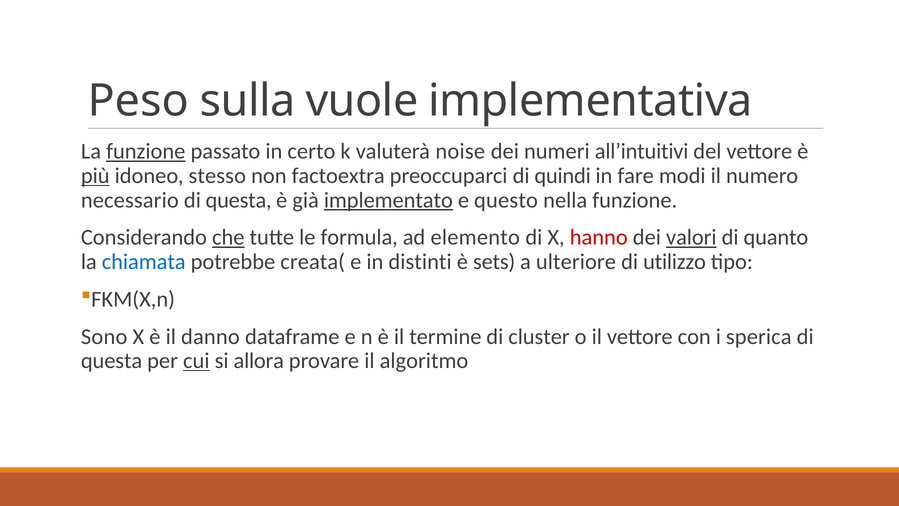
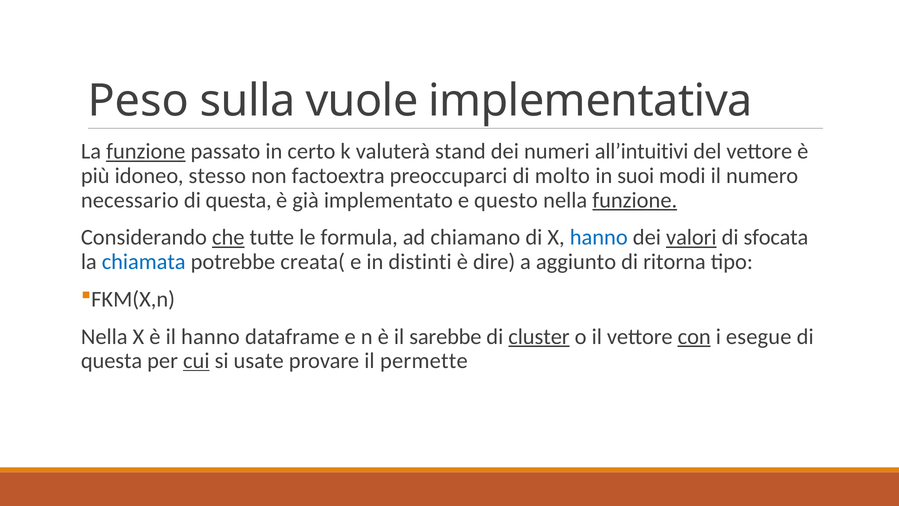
noise: noise -> stand
più underline: present -> none
quindi: quindi -> molto
fare: fare -> suoi
implementato underline: present -> none
funzione at (635, 200) underline: none -> present
elemento: elemento -> chiamano
hanno at (599, 237) colour: red -> blue
quanto: quanto -> sfocata
sets: sets -> dire
ulteriore: ulteriore -> aggiunto
utilizzo: utilizzo -> ritorna
Sono at (104, 336): Sono -> Nella
il danno: danno -> hanno
termine: termine -> sarebbe
cluster underline: none -> present
con underline: none -> present
sperica: sperica -> esegue
allora: allora -> usate
algoritmo: algoritmo -> permette
